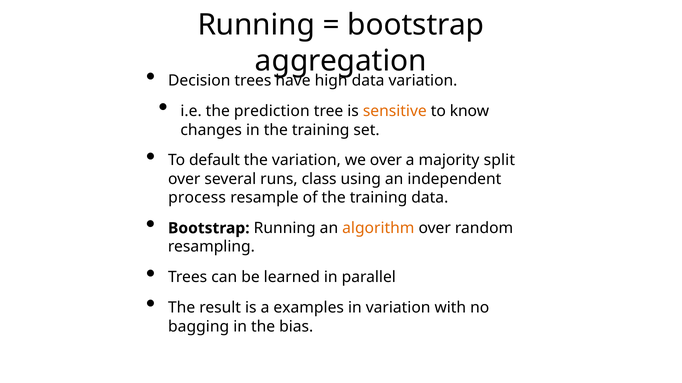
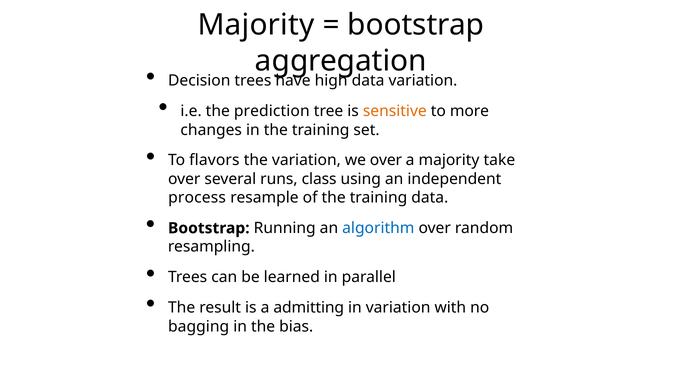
Running at (256, 25): Running -> Majority
know: know -> more
default: default -> flavors
split: split -> take
algorithm colour: orange -> blue
examples: examples -> admitting
